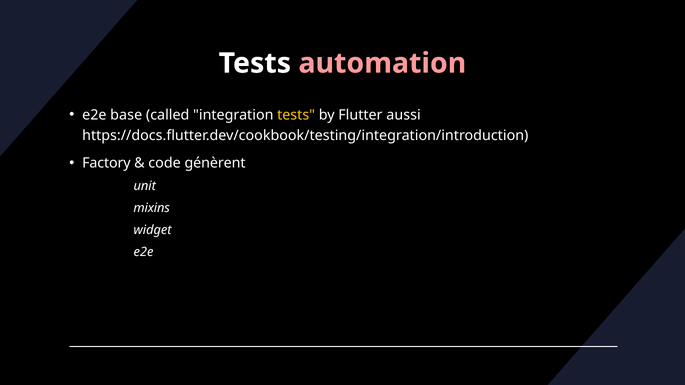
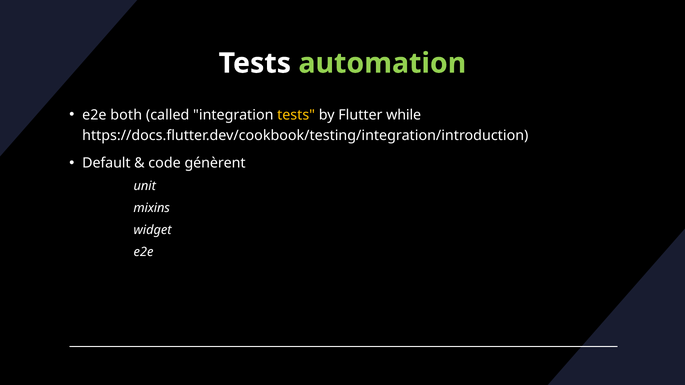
automation colour: pink -> light green
base: base -> both
aussi: aussi -> while
Factory: Factory -> Default
